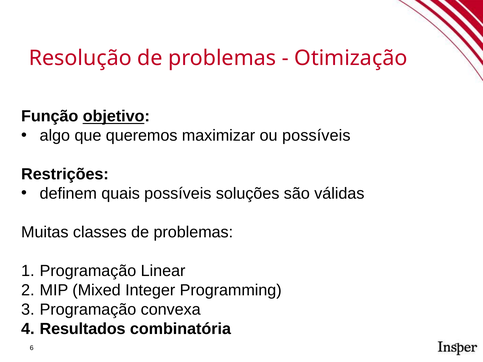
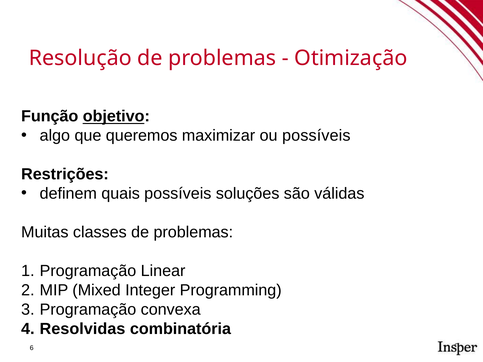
Resultados: Resultados -> Resolvidas
